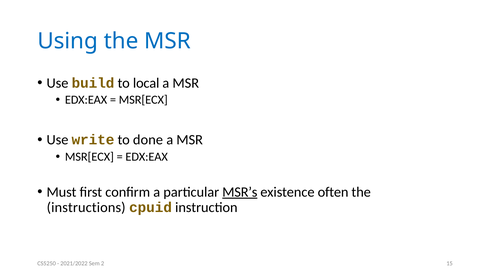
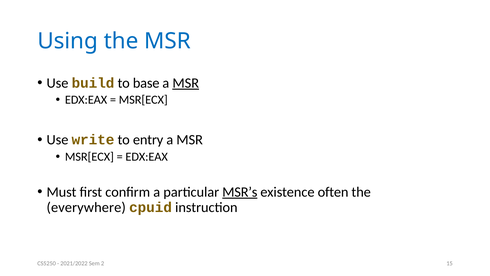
local: local -> base
MSR at (186, 83) underline: none -> present
done: done -> entry
instructions: instructions -> everywhere
